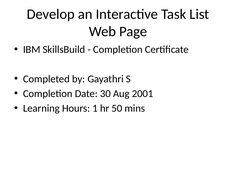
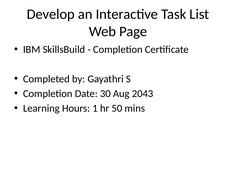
2001: 2001 -> 2043
